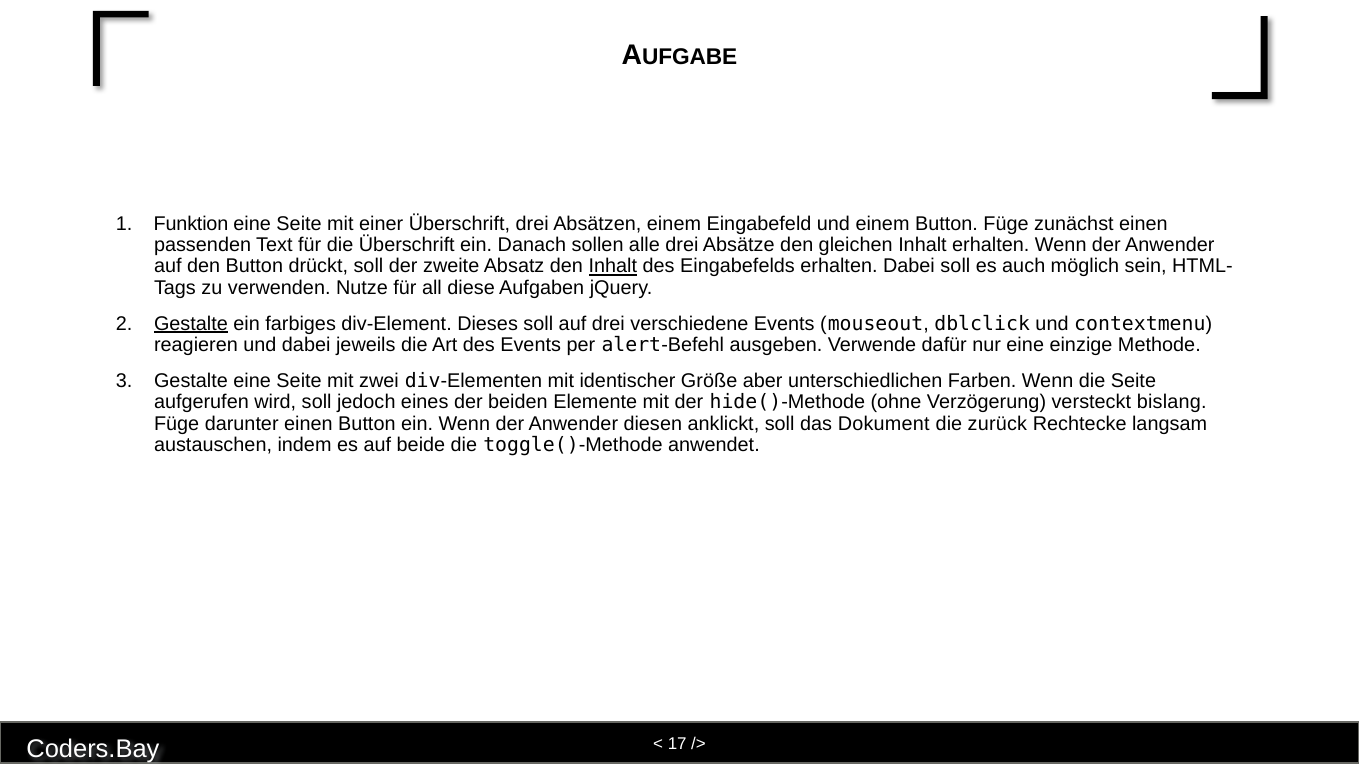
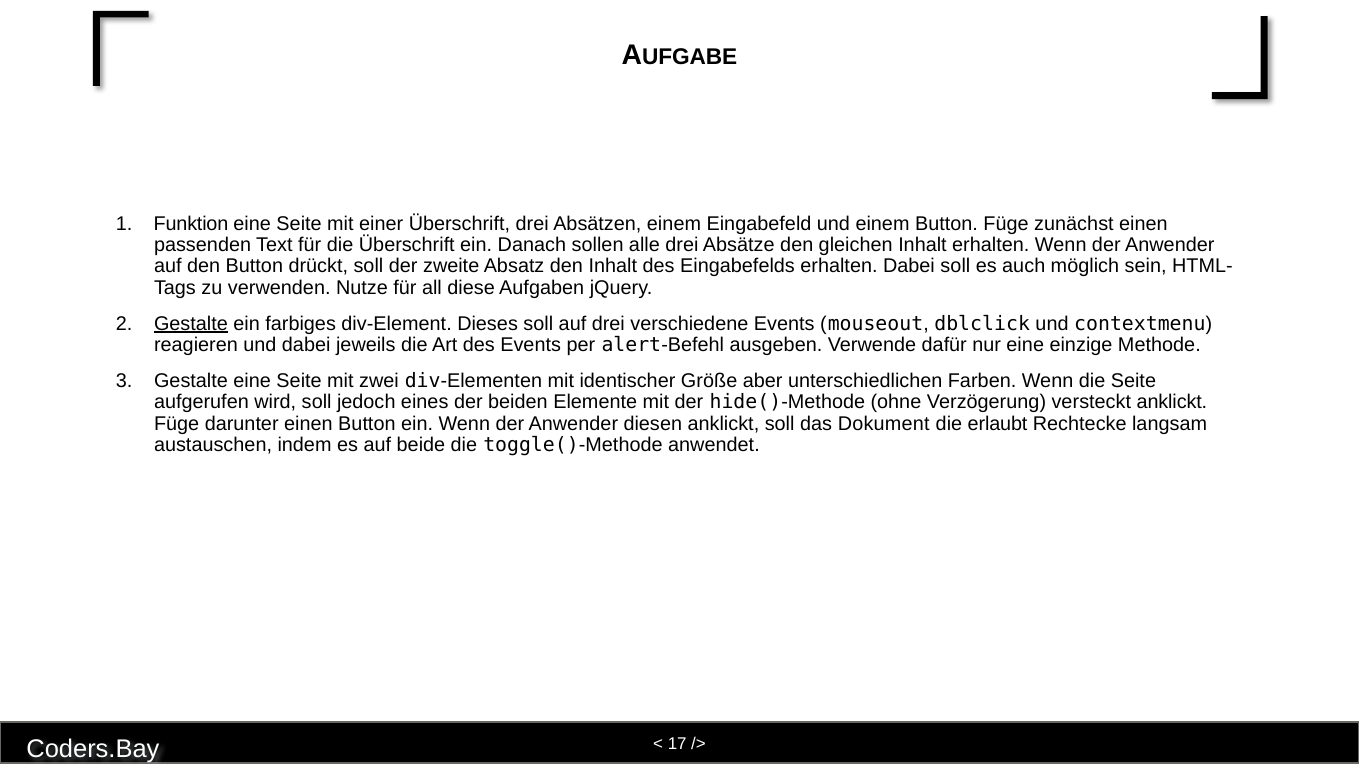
Inhalt at (613, 266) underline: present -> none
versteckt bislang: bislang -> anklickt
zurück: zurück -> erlaubt
